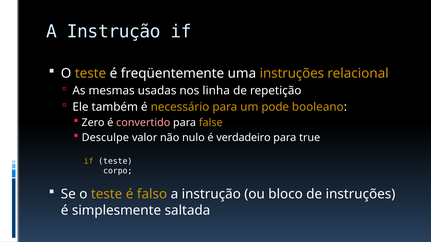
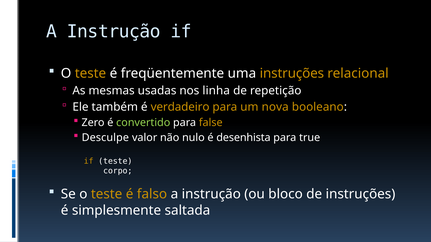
necessário: necessário -> verdadeiro
pode: pode -> nova
convertido colour: pink -> light green
verdadeiro: verdadeiro -> desenhista
